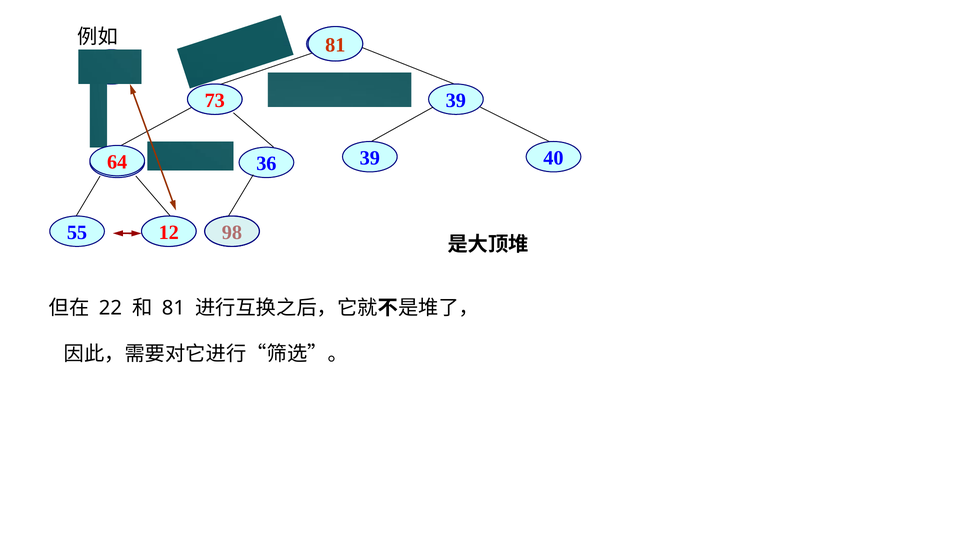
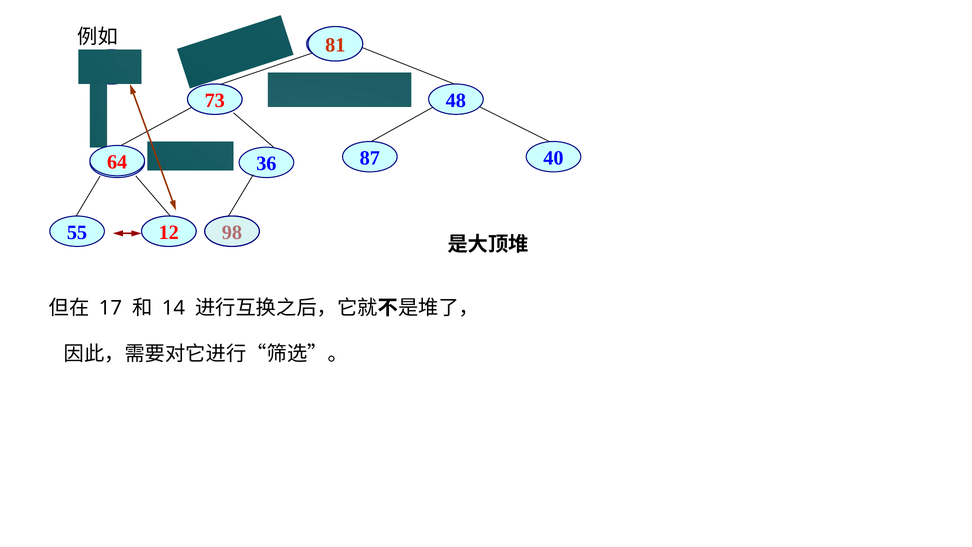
39 at (456, 101): 39 -> 48
36 39: 39 -> 87
22: 22 -> 17
81 at (173, 308): 81 -> 14
